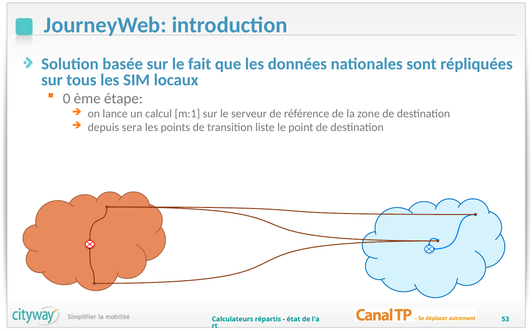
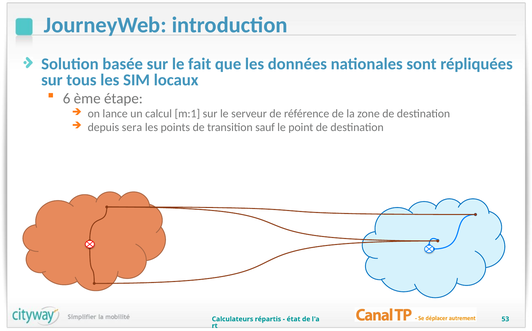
0: 0 -> 6
liste: liste -> sauf
